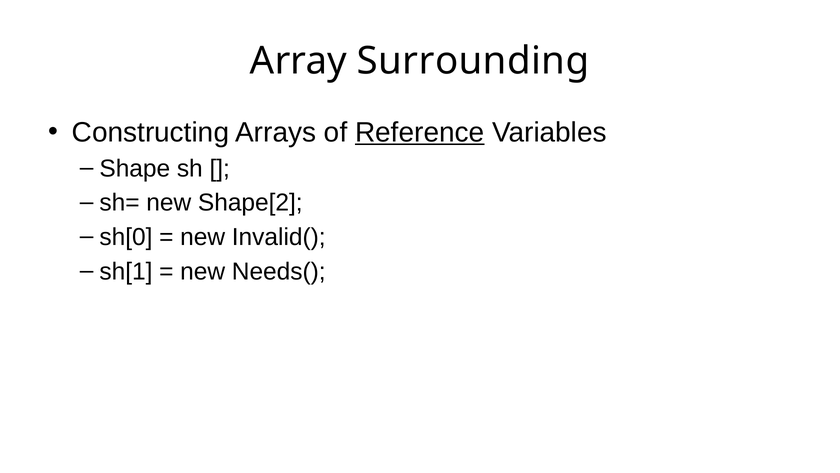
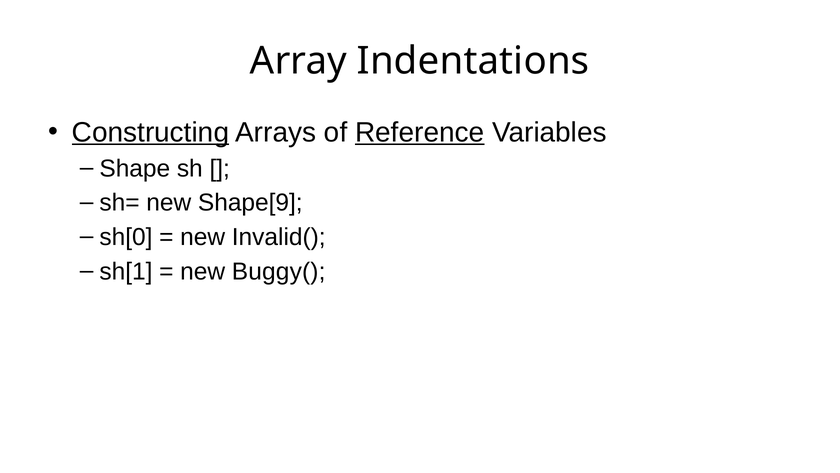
Surrounding: Surrounding -> Indentations
Constructing underline: none -> present
Shape[2: Shape[2 -> Shape[9
Needs(: Needs( -> Buggy(
